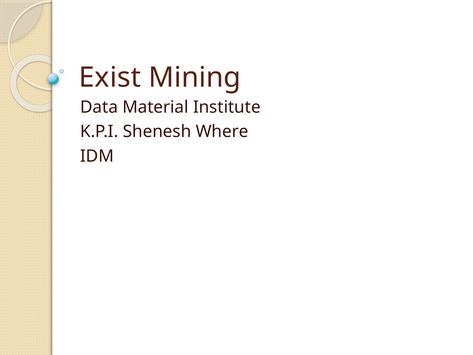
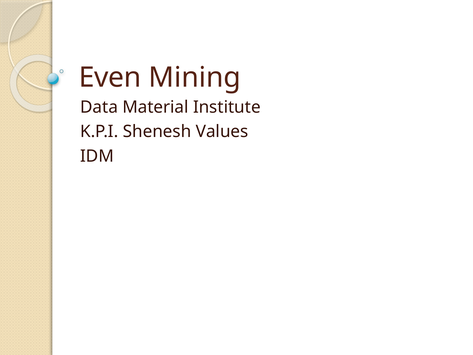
Exist: Exist -> Even
Where: Where -> Values
